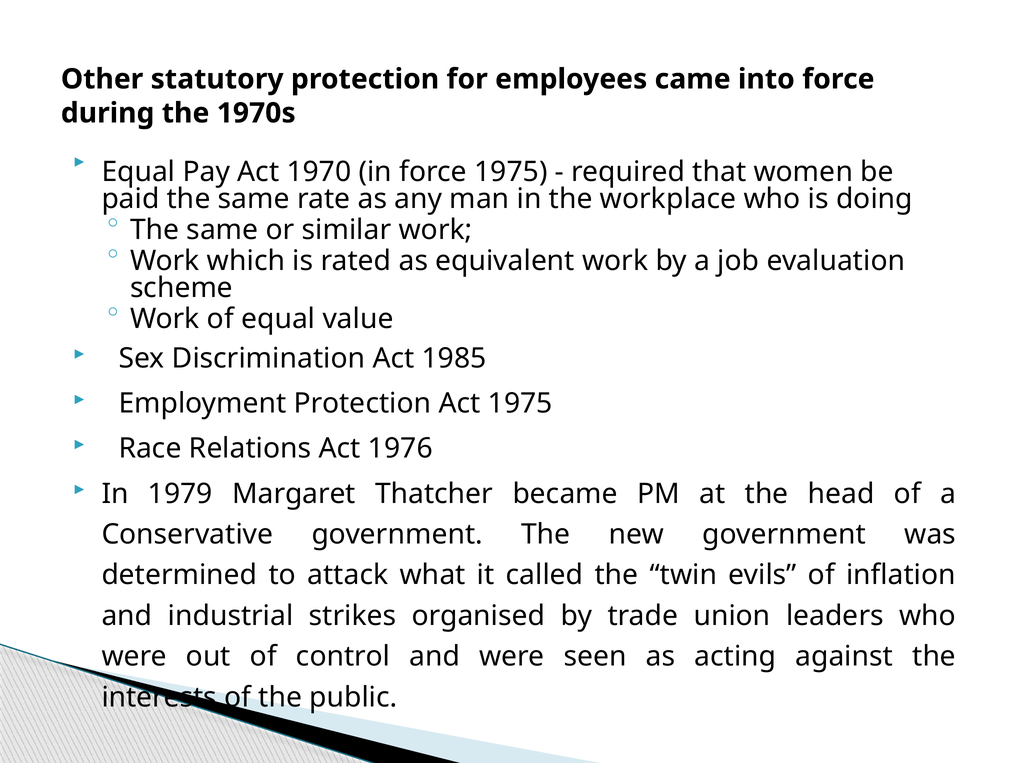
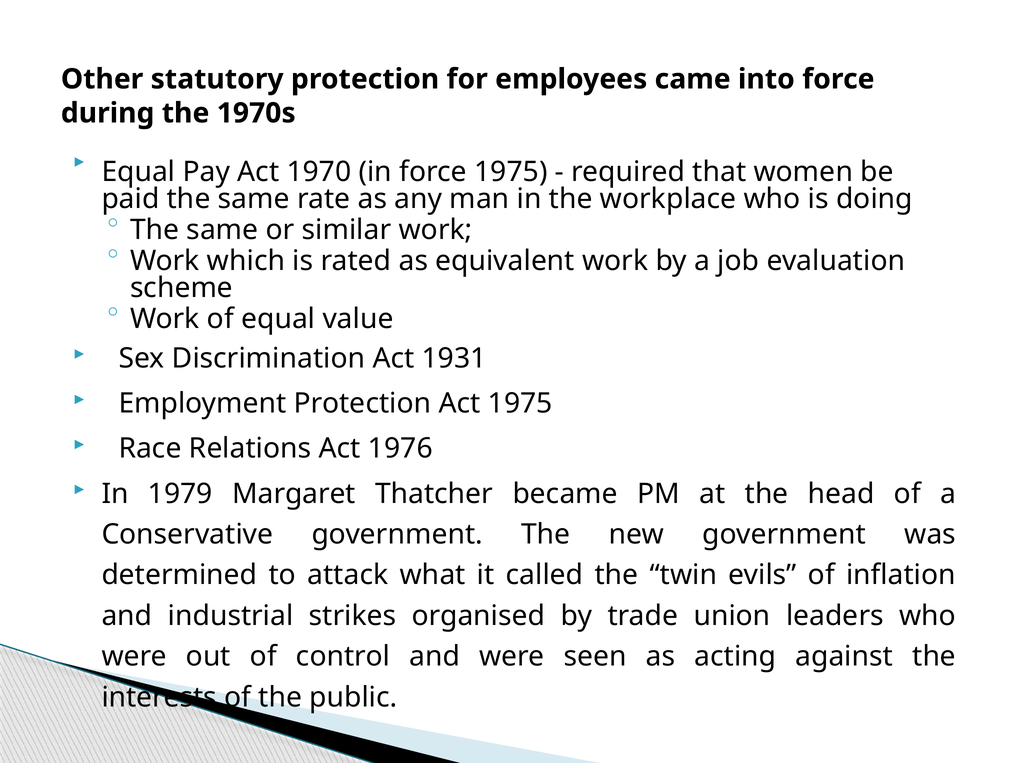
1985: 1985 -> 1931
